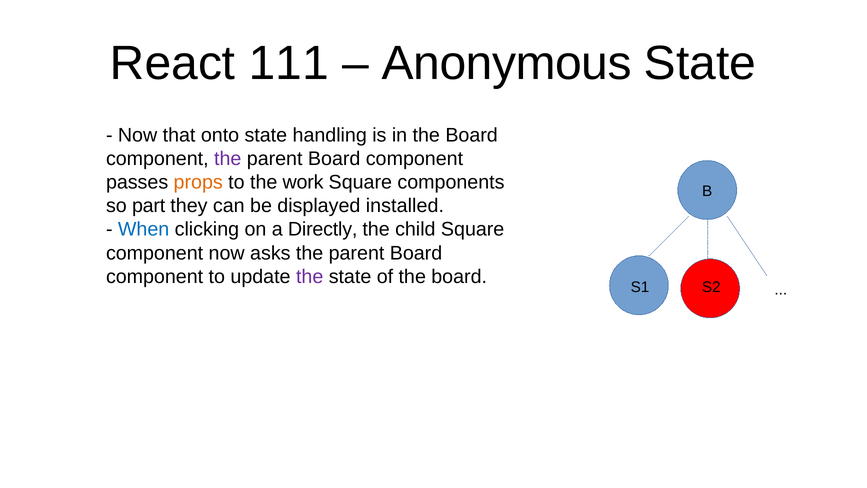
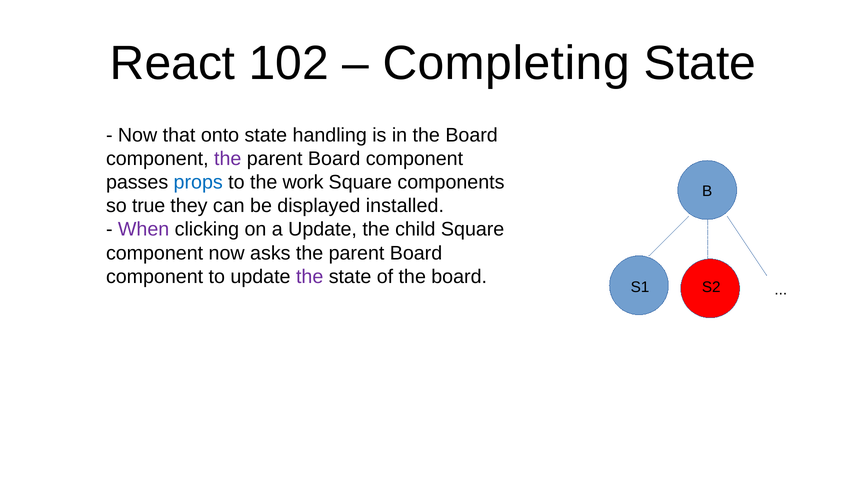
111: 111 -> 102
Anonymous: Anonymous -> Completing
props colour: orange -> blue
part: part -> true
When colour: blue -> purple
a Directly: Directly -> Update
